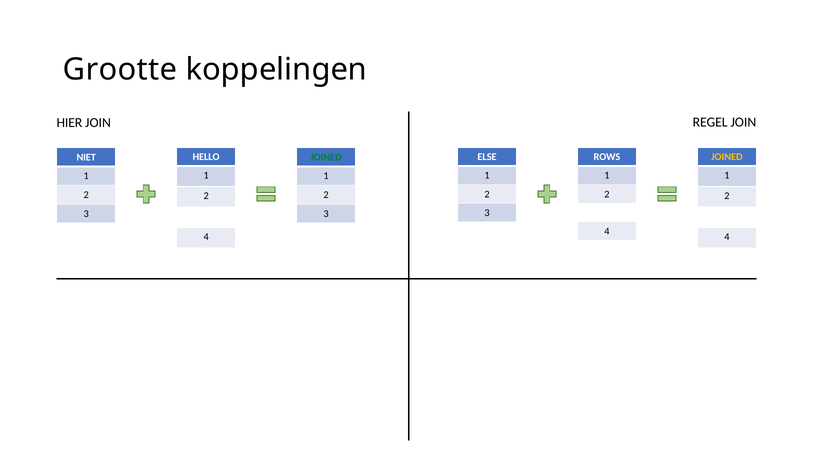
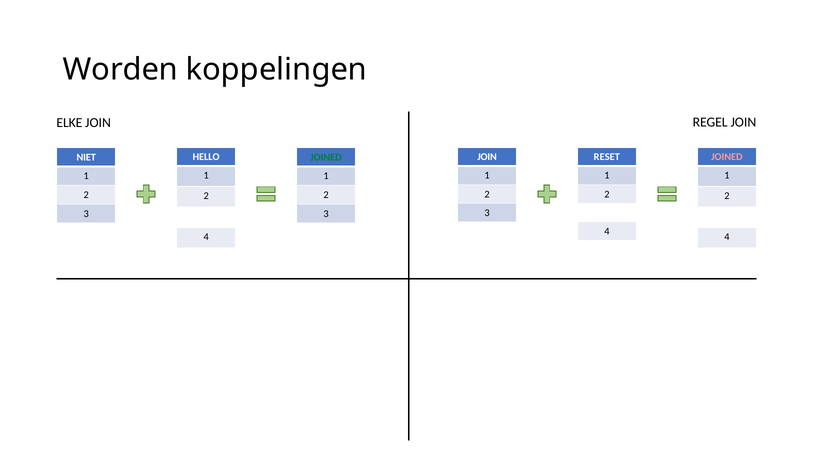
Grootte: Grootte -> Worden
HIER: HIER -> ELKE
ELSE at (487, 157): ELSE -> JOIN
ROWS: ROWS -> RESET
JOINED at (727, 157) colour: yellow -> pink
